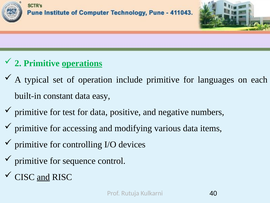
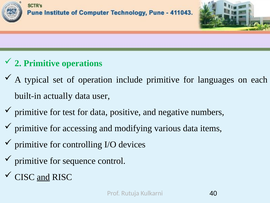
operations underline: present -> none
constant: constant -> actually
easy: easy -> user
